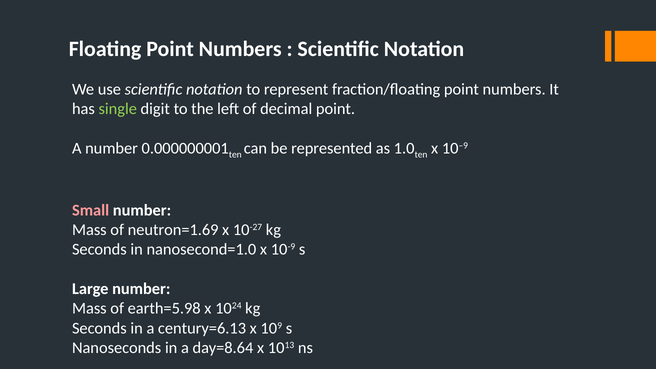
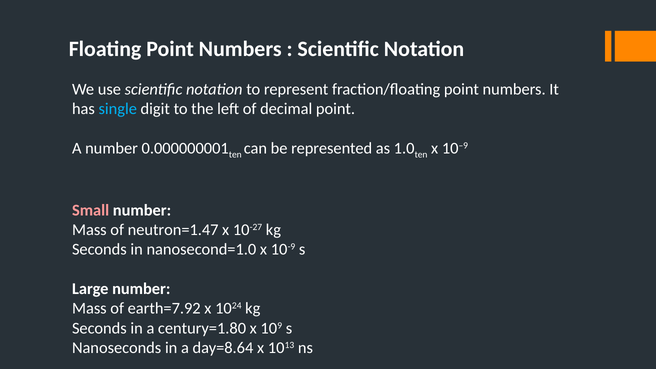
single colour: light green -> light blue
neutron=1.69: neutron=1.69 -> neutron=1.47
earth=5.98: earth=5.98 -> earth=7.92
century=6.13: century=6.13 -> century=1.80
